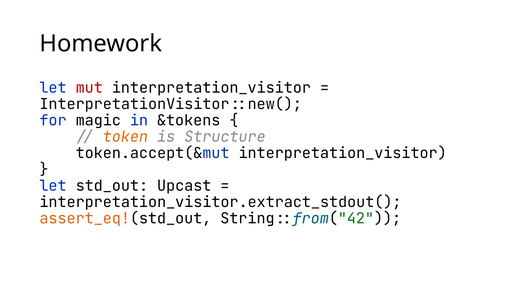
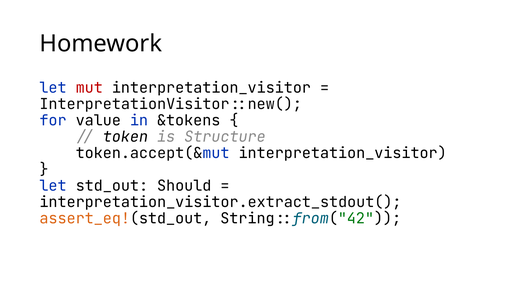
magic: magic -> value
token colour: orange -> black
Upcast: Upcast -> Should
